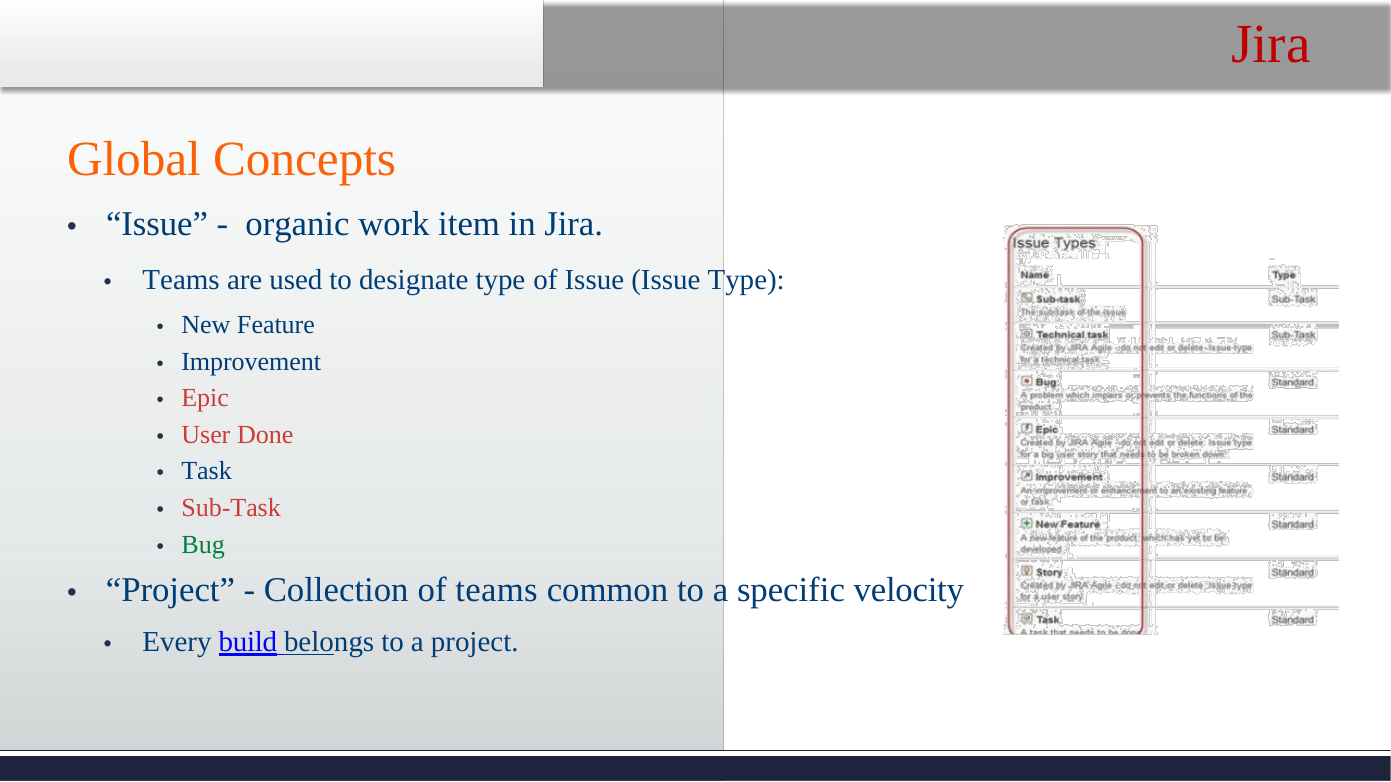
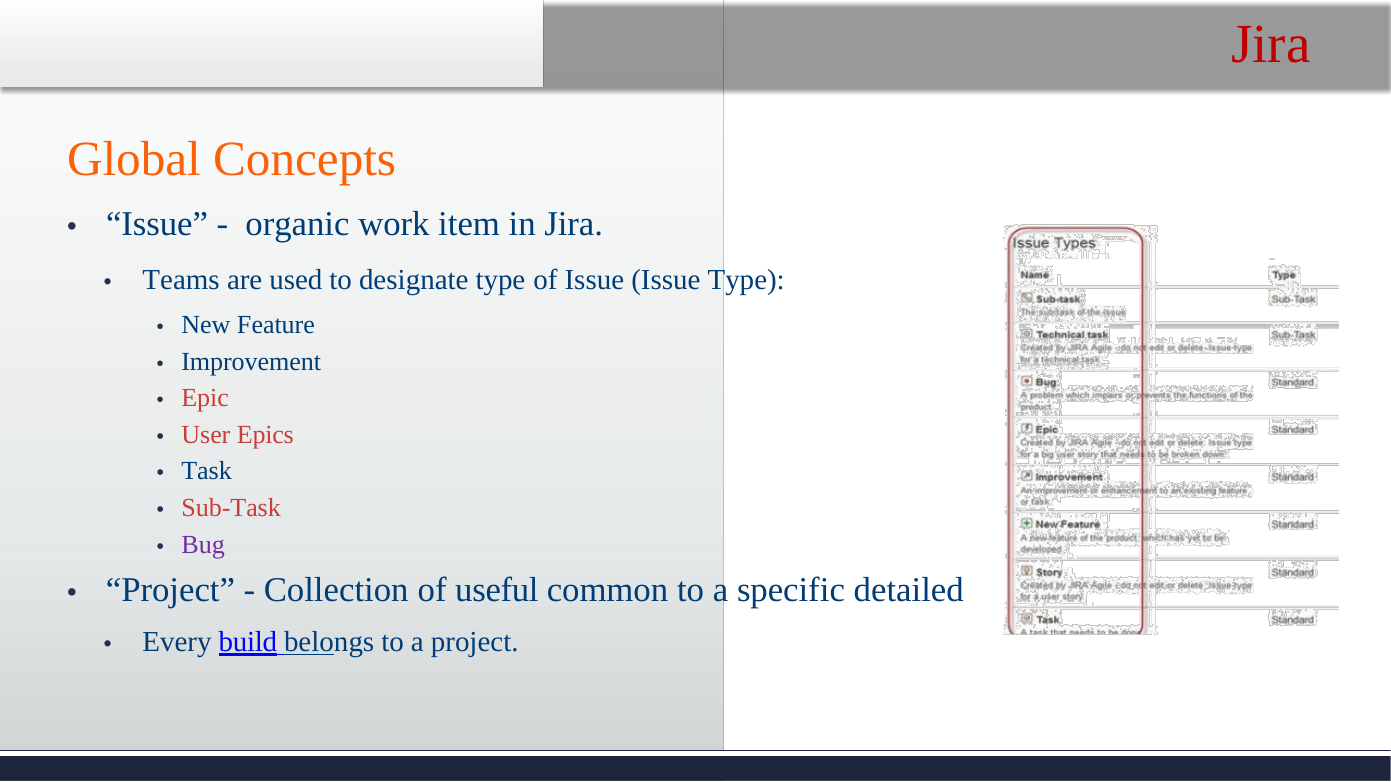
Done: Done -> Epics
Bug colour: green -> purple
of teams: teams -> useful
velocity: velocity -> detailed
